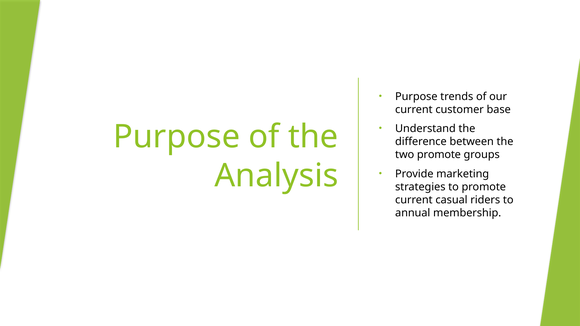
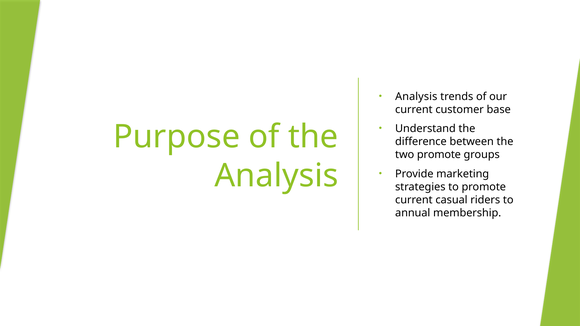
Purpose at (416, 97): Purpose -> Analysis
